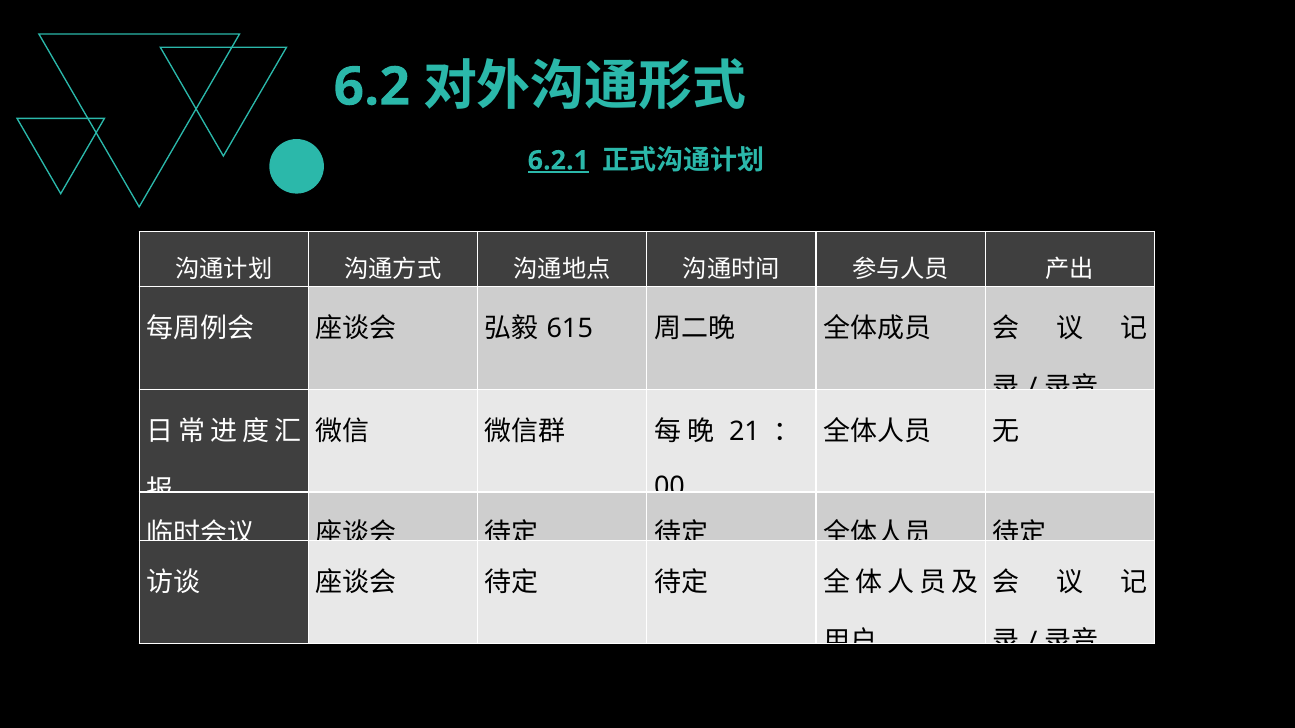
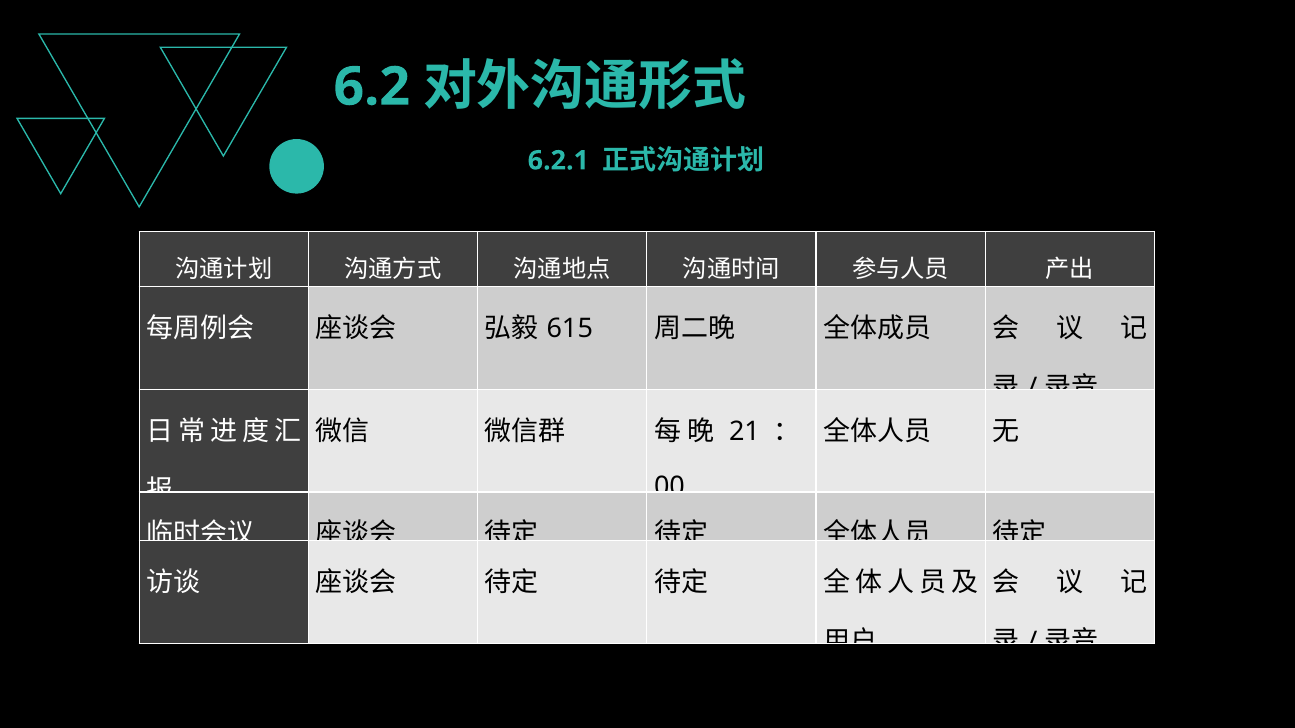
6.2.1 underline: present -> none
